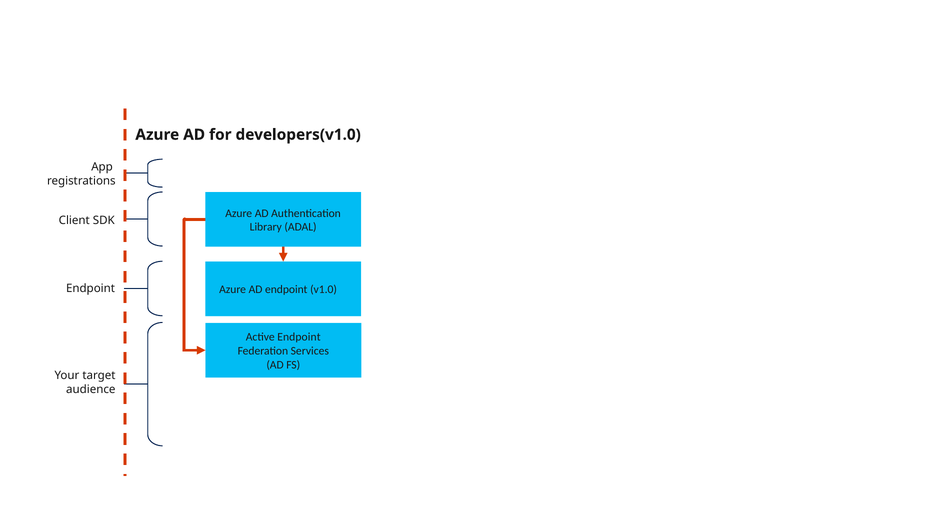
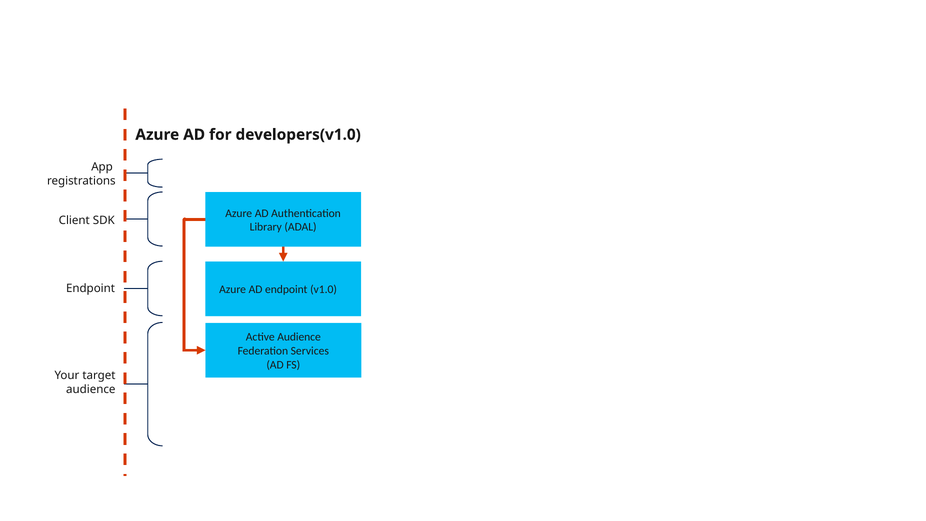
Active Endpoint: Endpoint -> Audience
